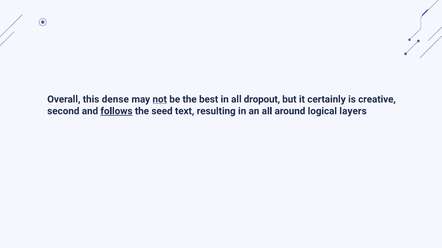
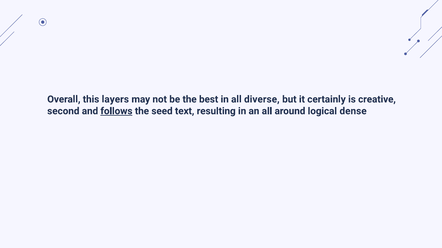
dense: dense -> layers
not underline: present -> none
dropout: dropout -> diverse
layers: layers -> dense
